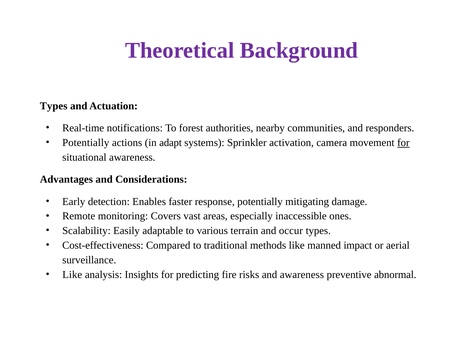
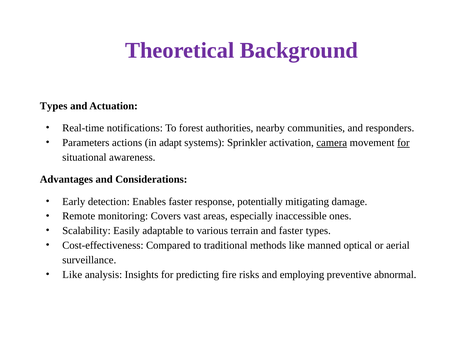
Potentially at (86, 143): Potentially -> Parameters
camera underline: none -> present
and occur: occur -> faster
impact: impact -> optical
and awareness: awareness -> employing
